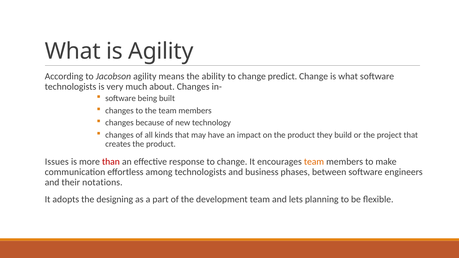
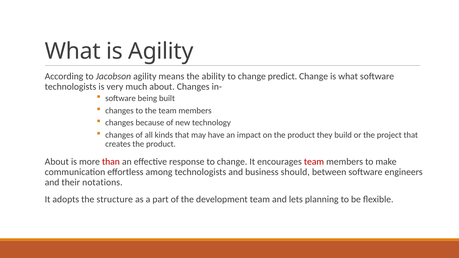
Issues at (57, 162): Issues -> About
team at (314, 162) colour: orange -> red
phases: phases -> should
designing: designing -> structure
